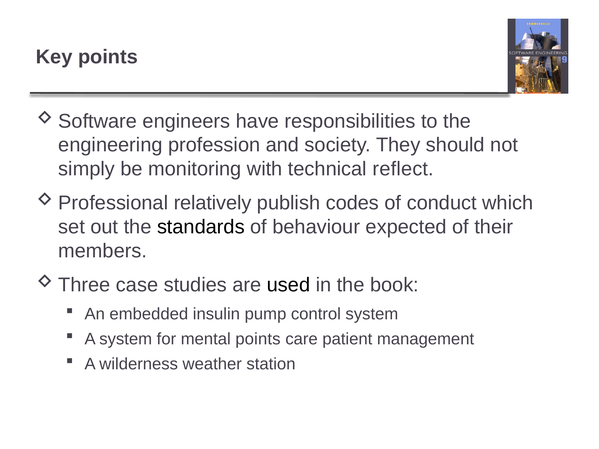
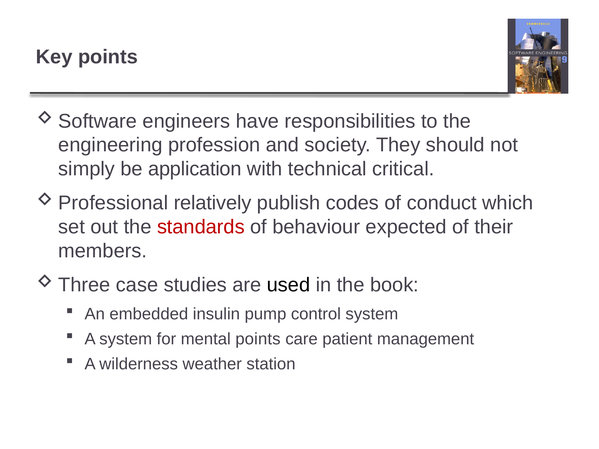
monitoring: monitoring -> application
reflect: reflect -> critical
standards colour: black -> red
